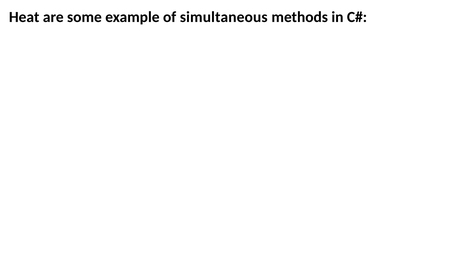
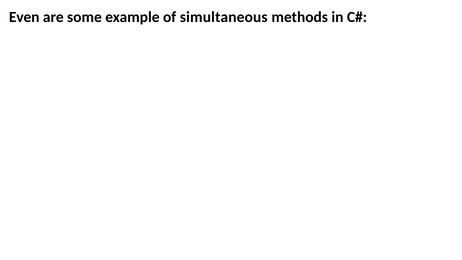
Heat: Heat -> Even
